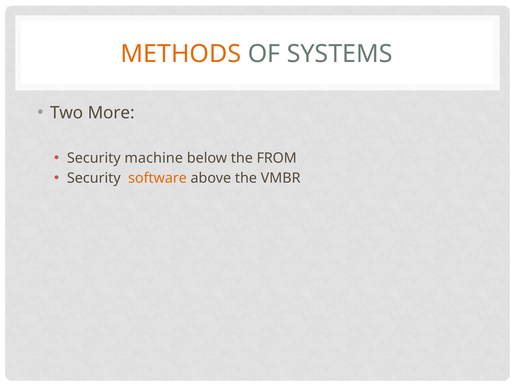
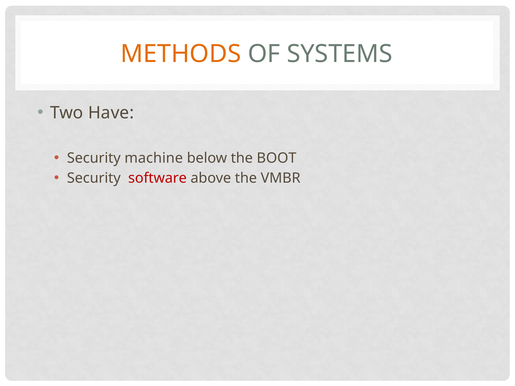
More: More -> Have
FROM: FROM -> BOOT
software colour: orange -> red
